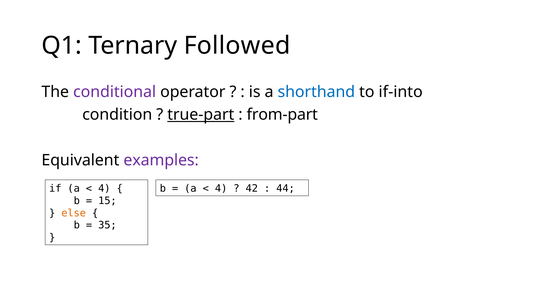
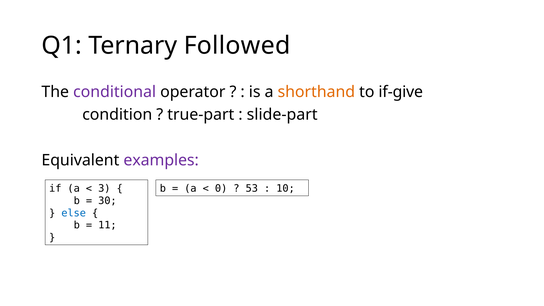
shorthand colour: blue -> orange
if-into: if-into -> if-give
true-part underline: present -> none
from-part: from-part -> slide-part
4 at (104, 189): 4 -> 3
4 at (221, 189): 4 -> 0
42: 42 -> 53
44: 44 -> 10
15: 15 -> 30
else colour: orange -> blue
35: 35 -> 11
